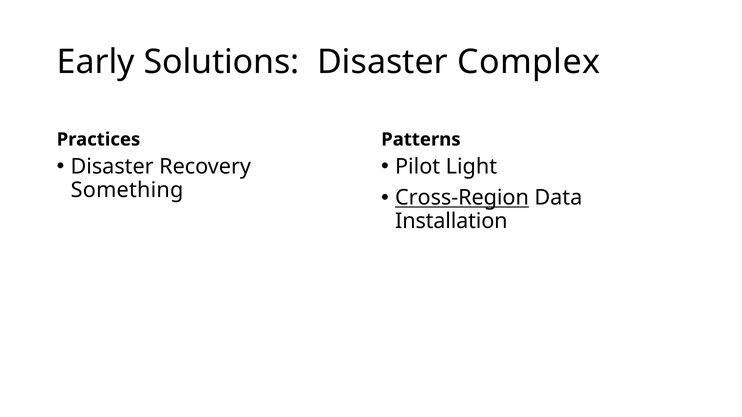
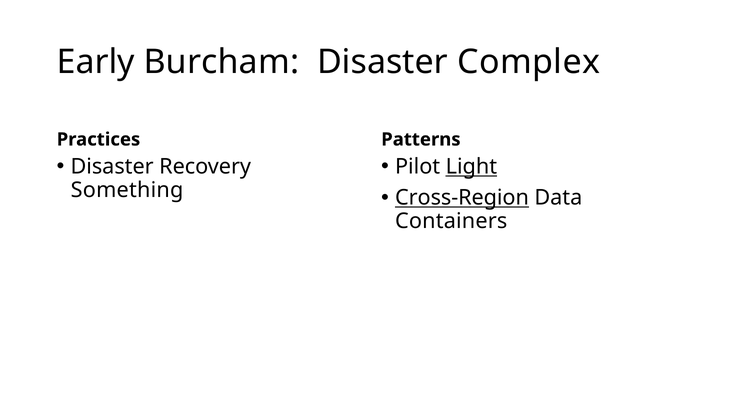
Solutions: Solutions -> Burcham
Light underline: none -> present
Installation: Installation -> Containers
